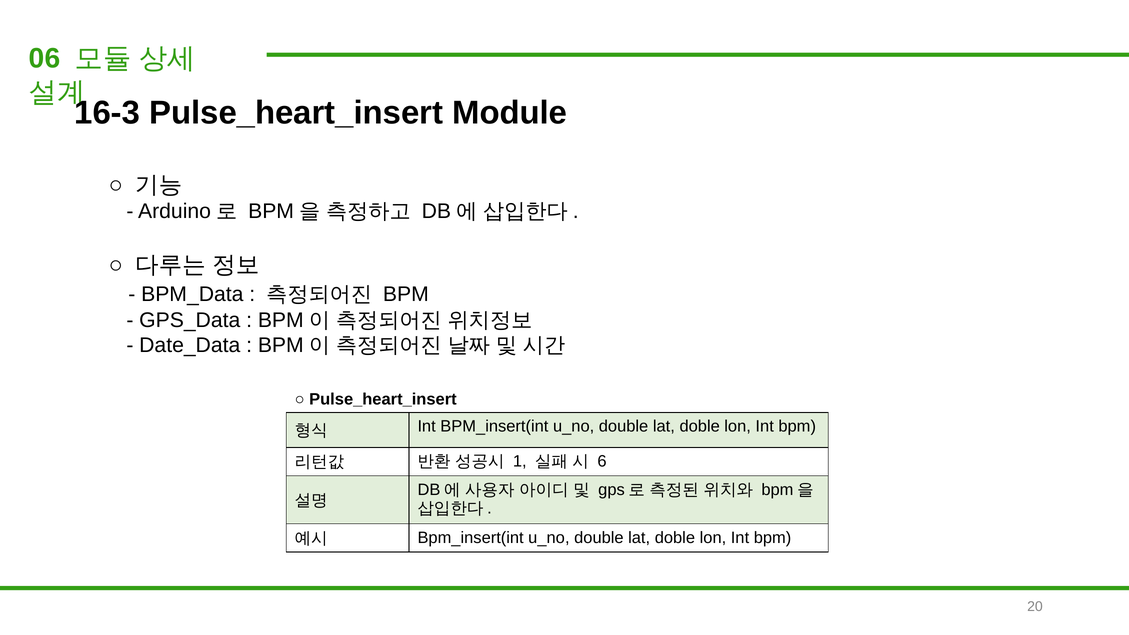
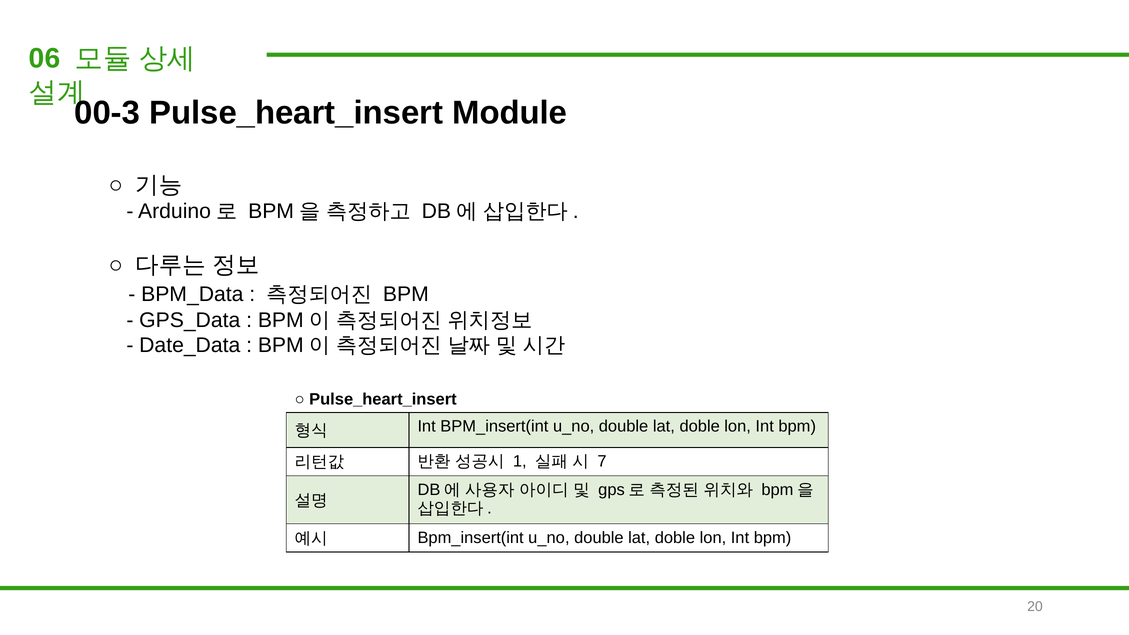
16-3: 16-3 -> 00-3
6: 6 -> 7
